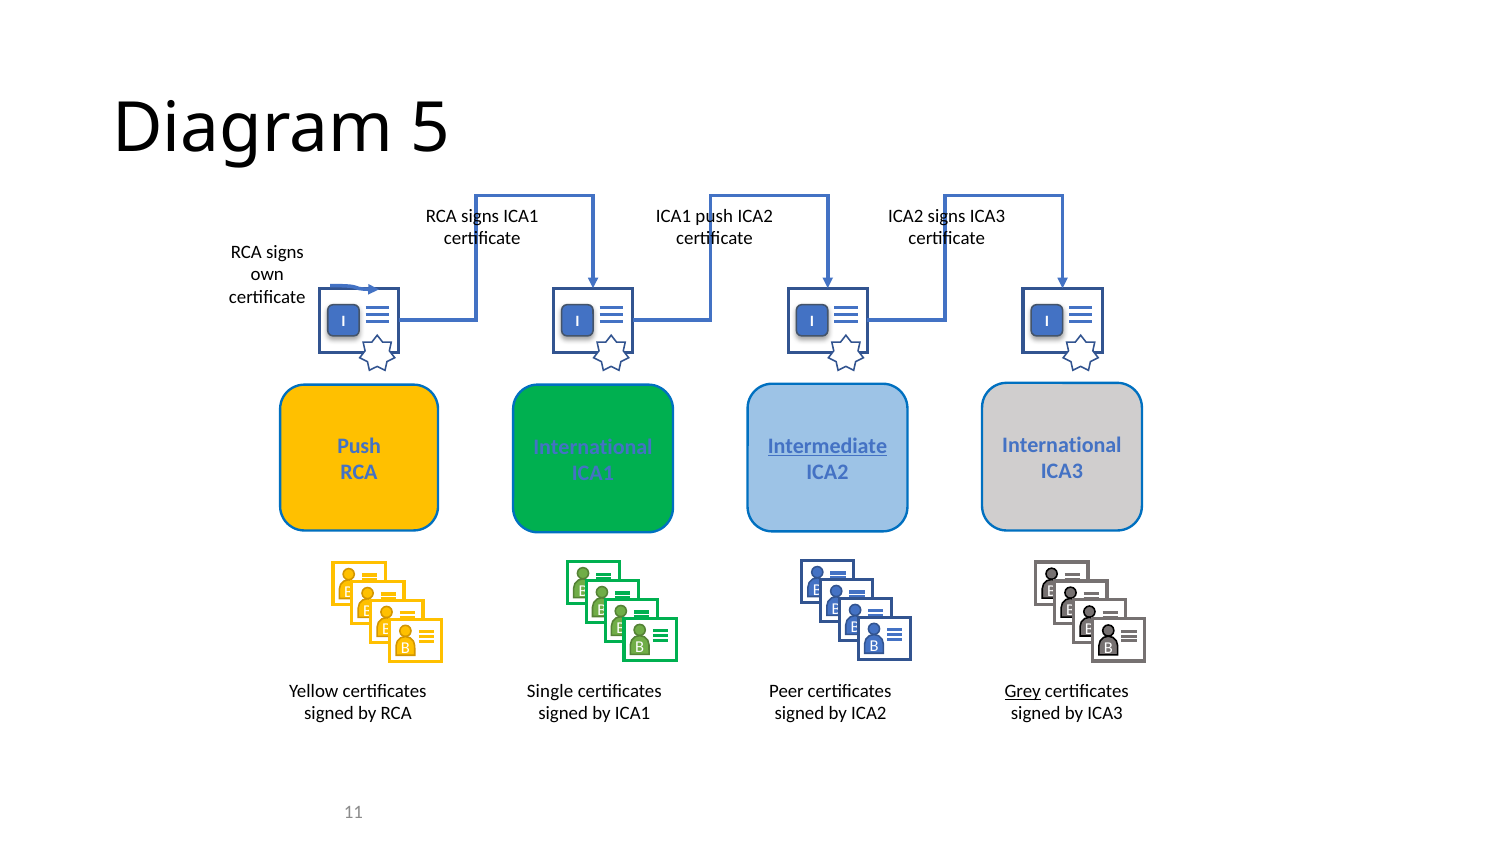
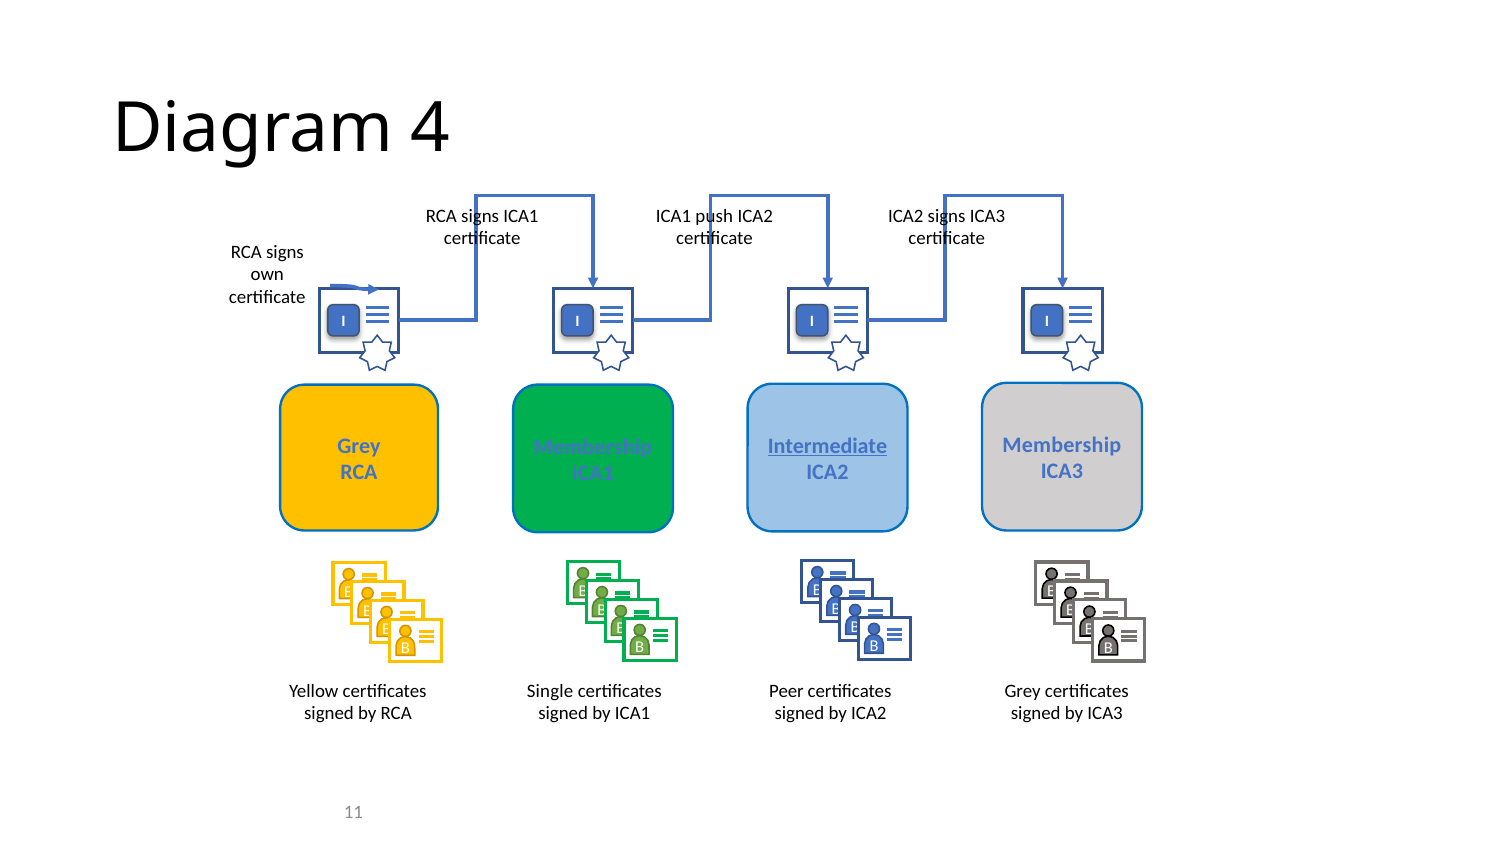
5: 5 -> 4
International at (1062, 445): International -> Membership
Push at (359, 446): Push -> Grey
International at (593, 446): International -> Membership
Grey at (1023, 691) underline: present -> none
